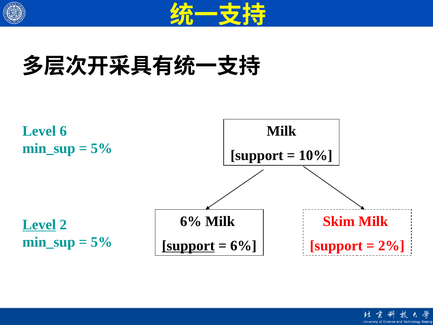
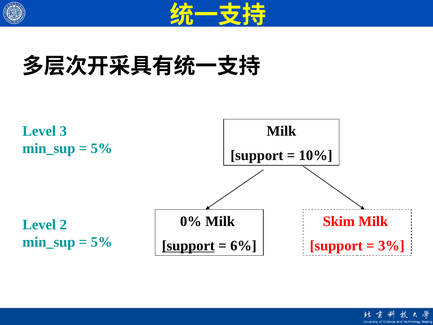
6: 6 -> 3
6% at (191, 221): 6% -> 0%
Level at (39, 225) underline: present -> none
2%: 2% -> 3%
